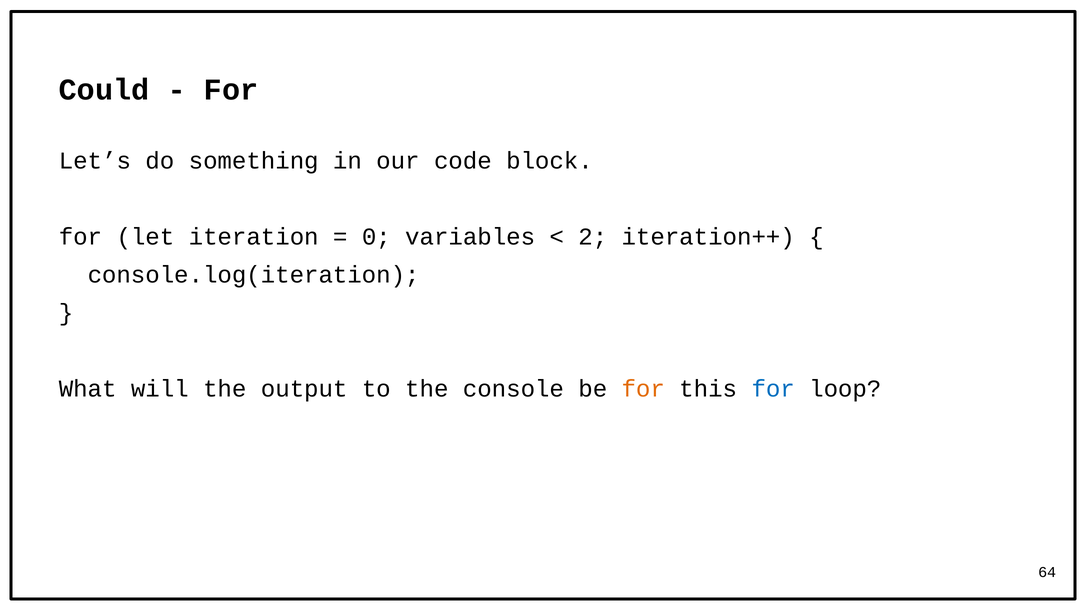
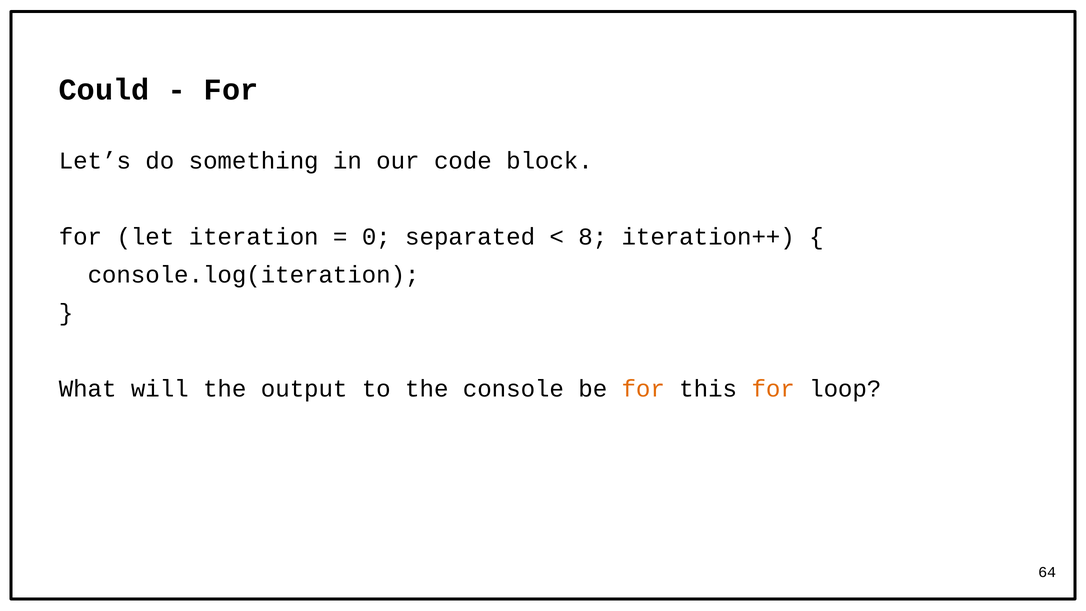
variables: variables -> separated
2: 2 -> 8
for at (773, 389) colour: blue -> orange
